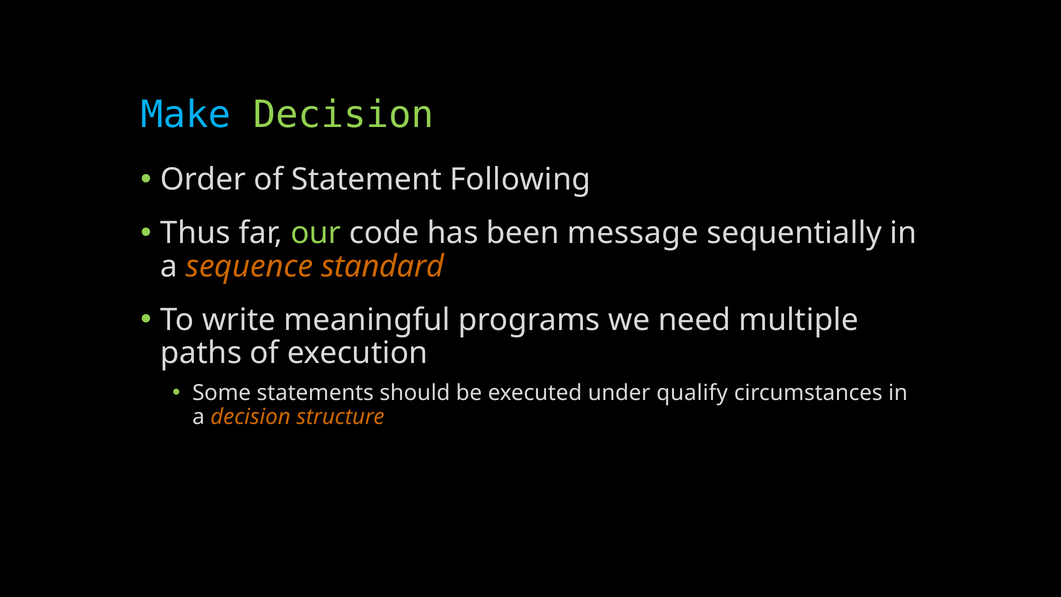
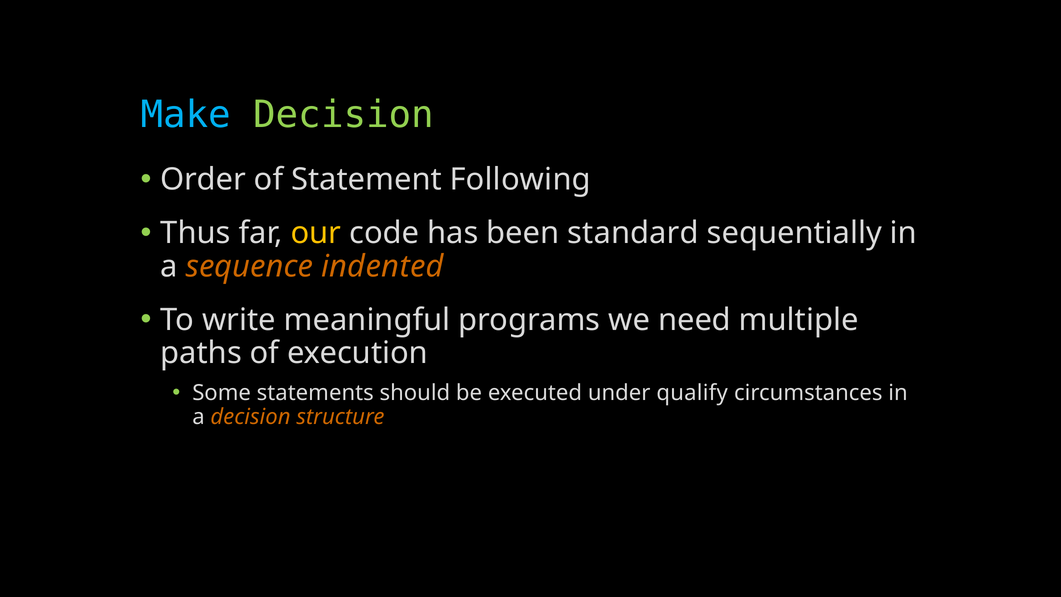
our colour: light green -> yellow
message: message -> standard
standard: standard -> indented
